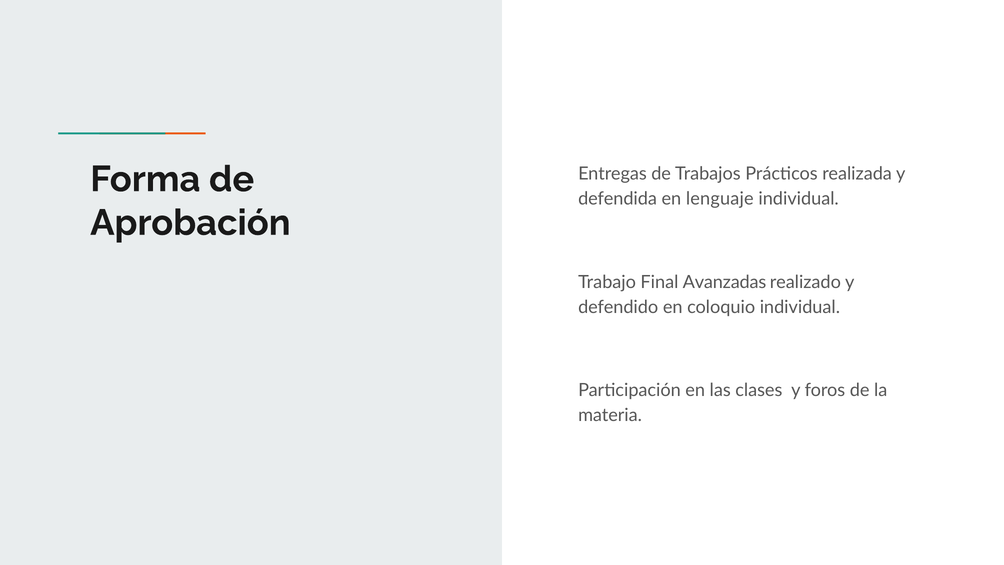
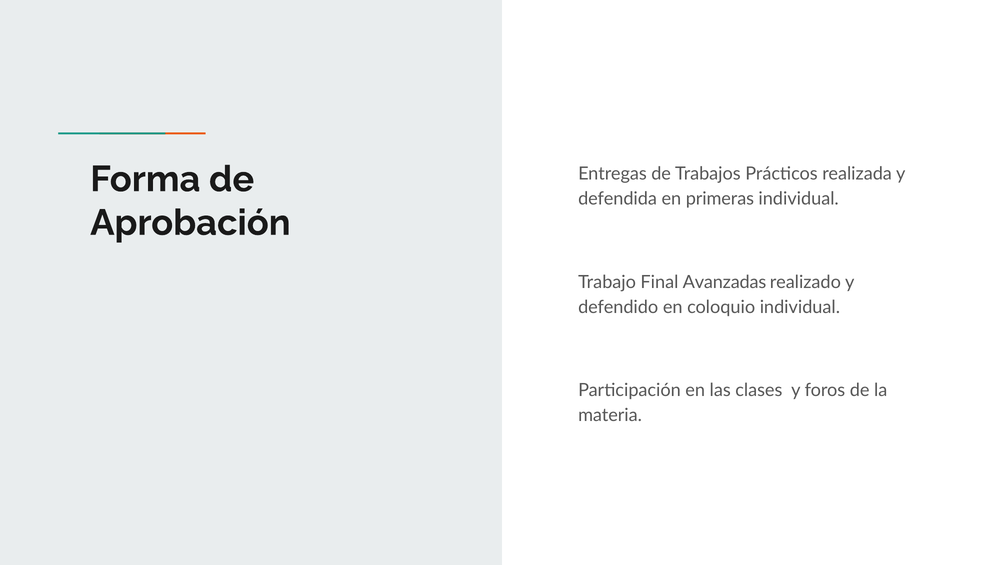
lenguaje: lenguaje -> primeras
